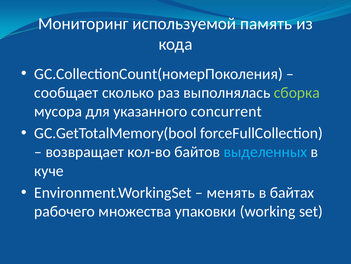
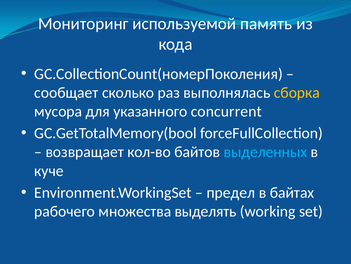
сборка colour: light green -> yellow
менять: менять -> предел
упаковки: упаковки -> выделять
